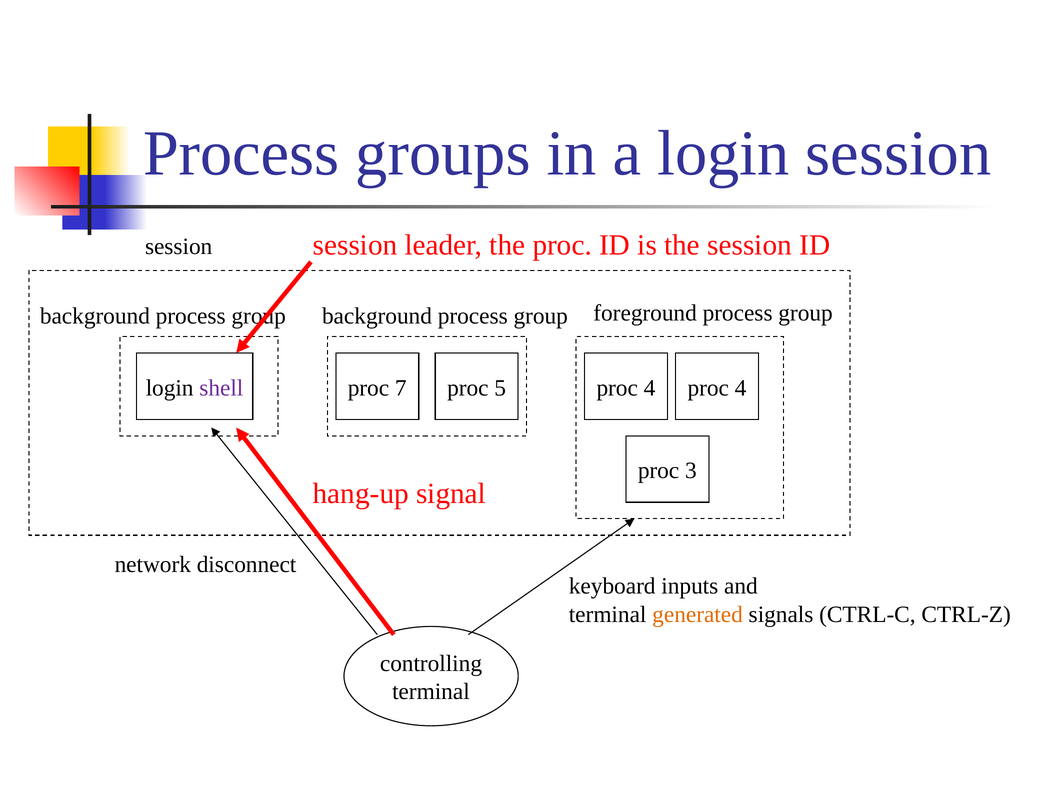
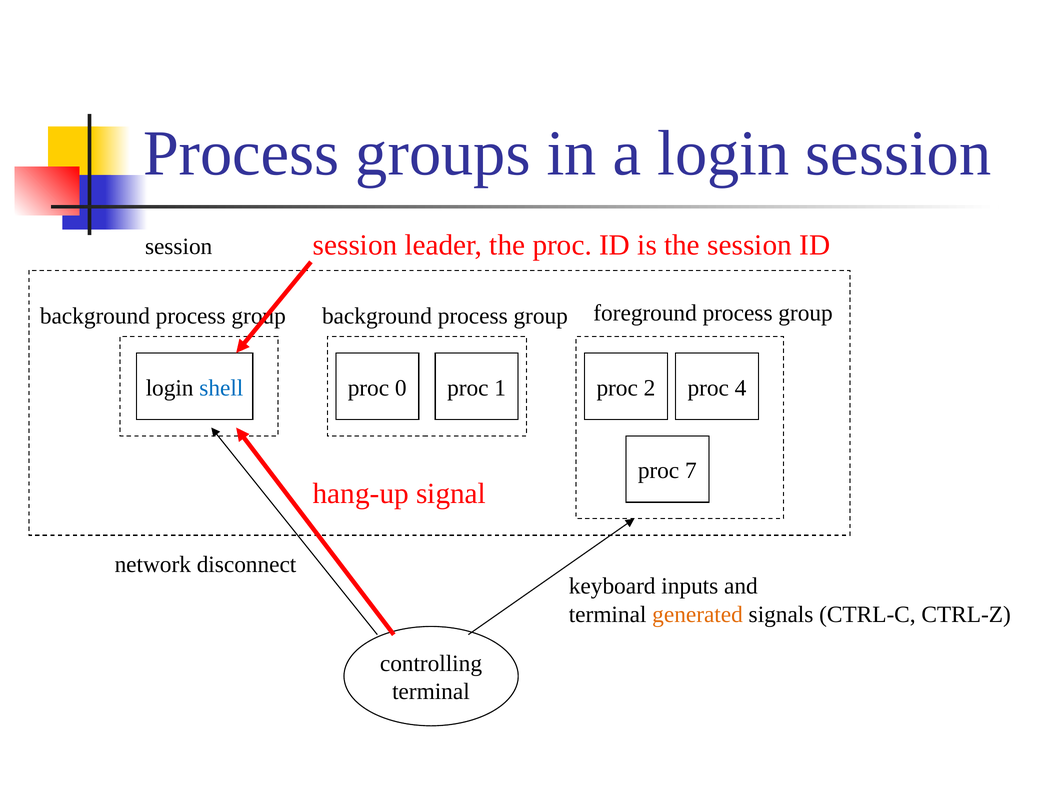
shell colour: purple -> blue
7: 7 -> 0
5: 5 -> 1
4 at (650, 388): 4 -> 2
3: 3 -> 7
